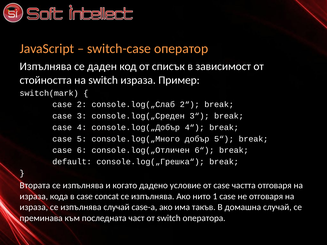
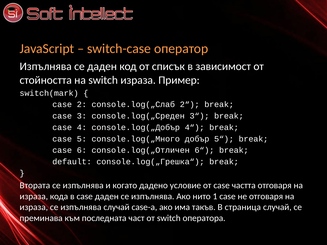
case concat: concat -> даден
домашна: домашна -> страница
